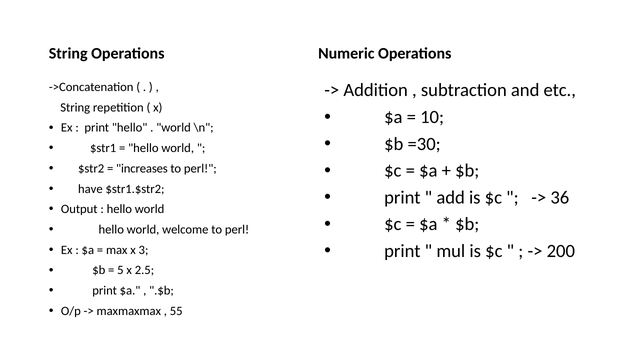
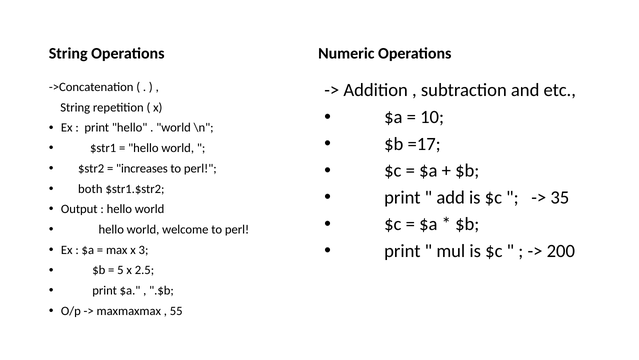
=30: =30 -> =17
have: have -> both
36: 36 -> 35
